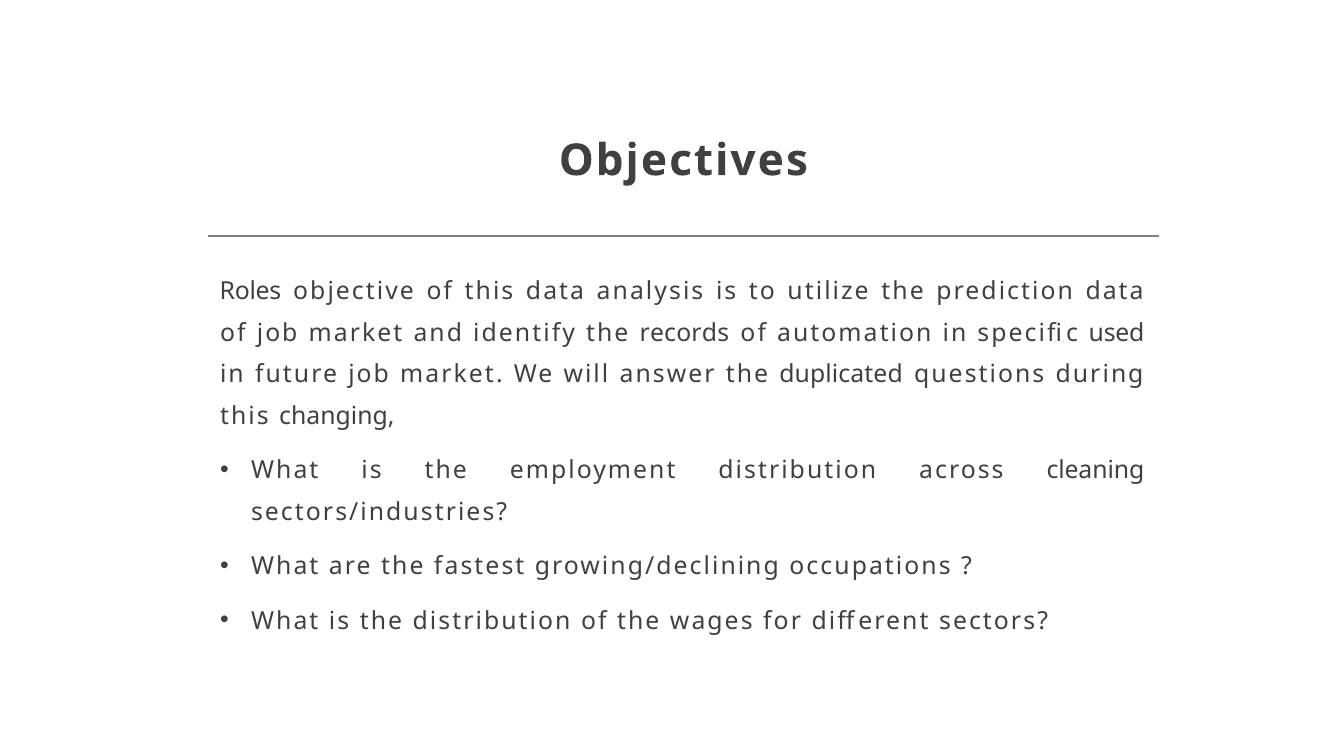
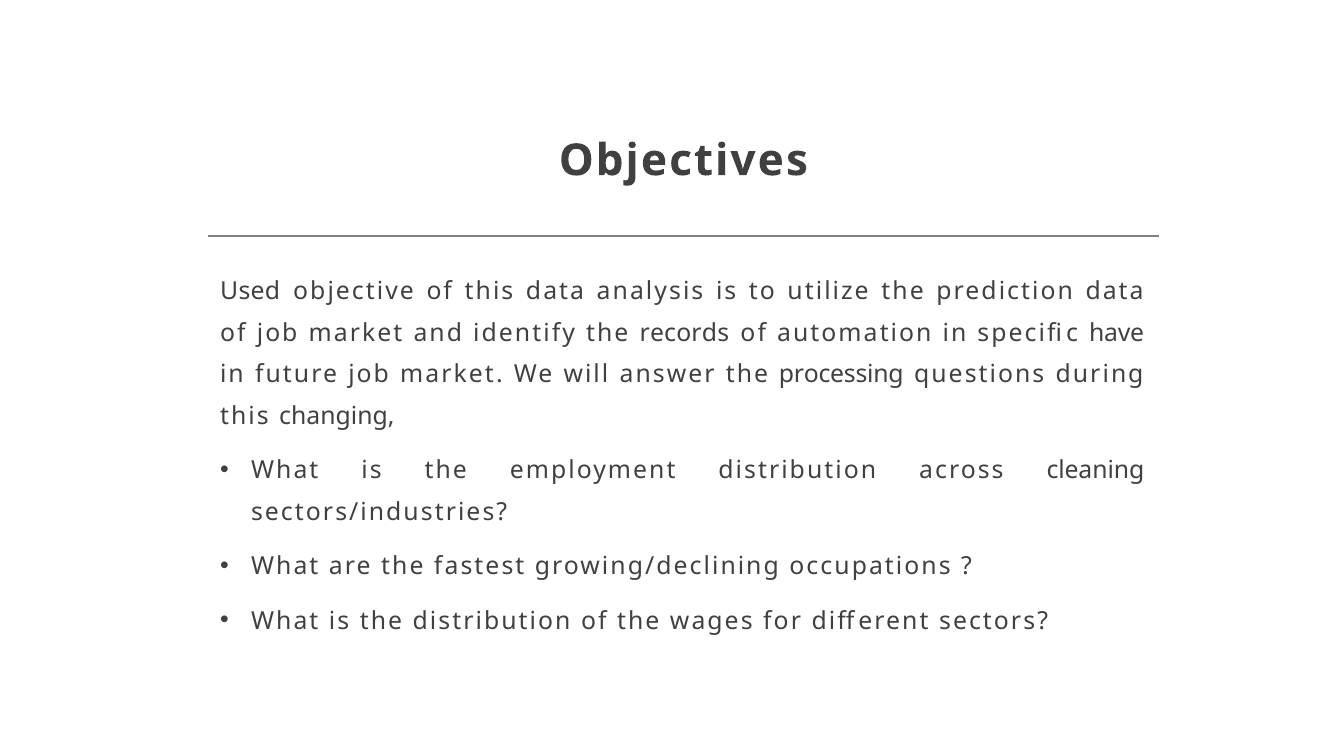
Roles: Roles -> Used
used: used -> have
duplicated: duplicated -> processing
